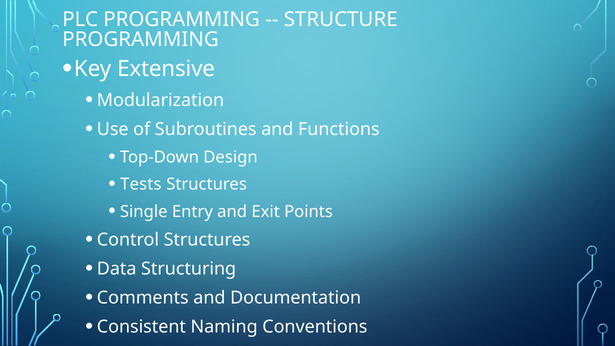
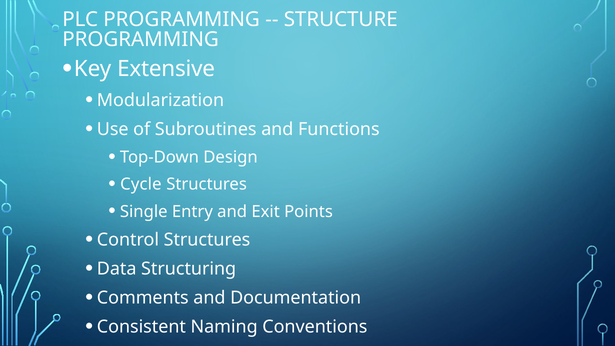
Tests: Tests -> Cycle
